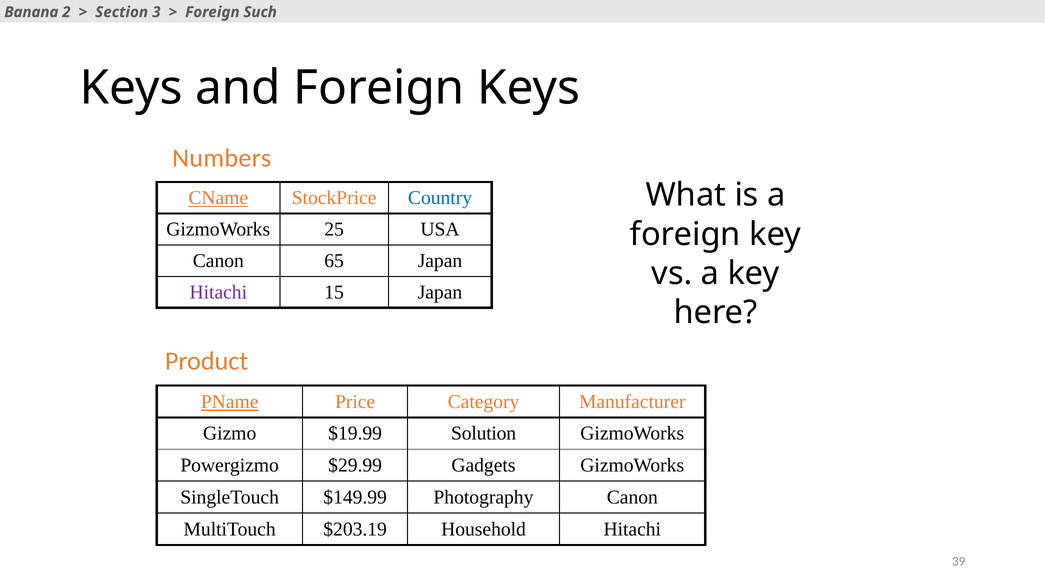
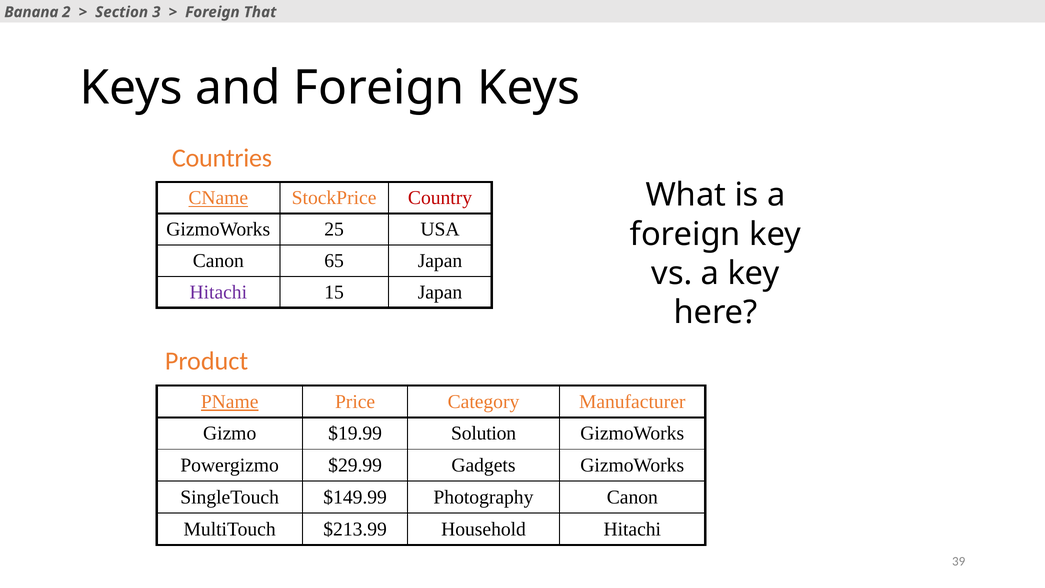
Such: Such -> That
Numbers: Numbers -> Countries
Country colour: blue -> red
$203.19: $203.19 -> $213.99
